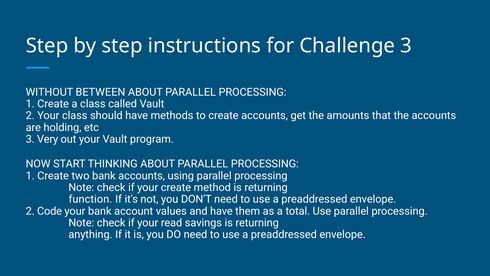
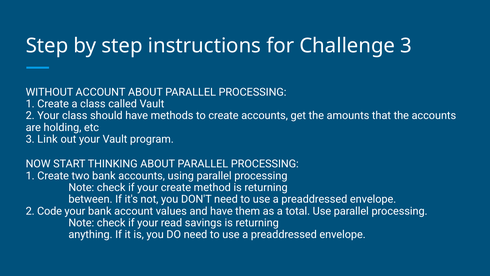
WITHOUT BETWEEN: BETWEEN -> ACCOUNT
Very: Very -> Link
function: function -> between
